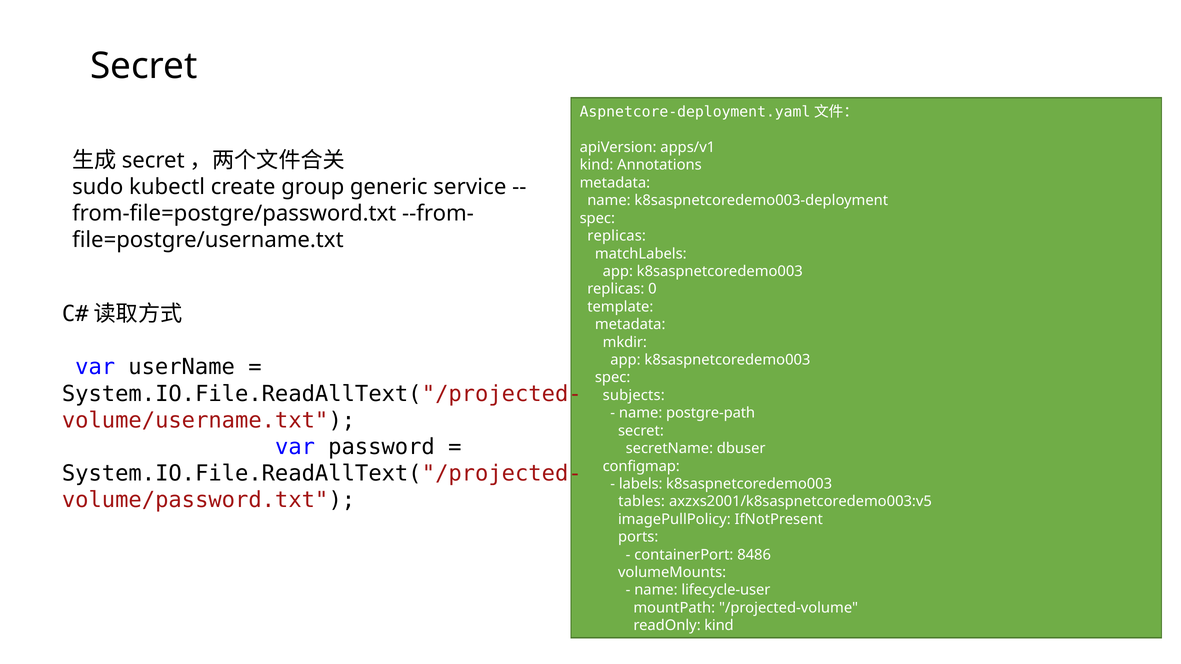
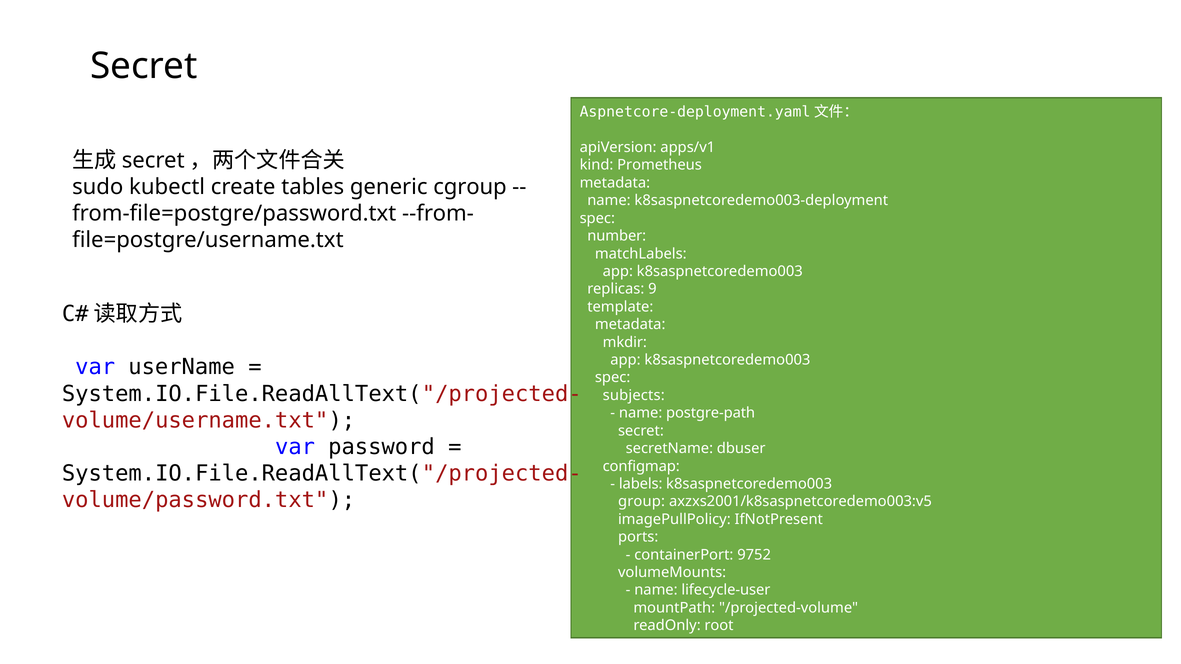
Annotations: Annotations -> Prometheus
group: group -> tables
service: service -> cgroup
replicas at (617, 236): replicas -> number
0: 0 -> 9
tables: tables -> group
8486: 8486 -> 9752
readOnly kind: kind -> root
